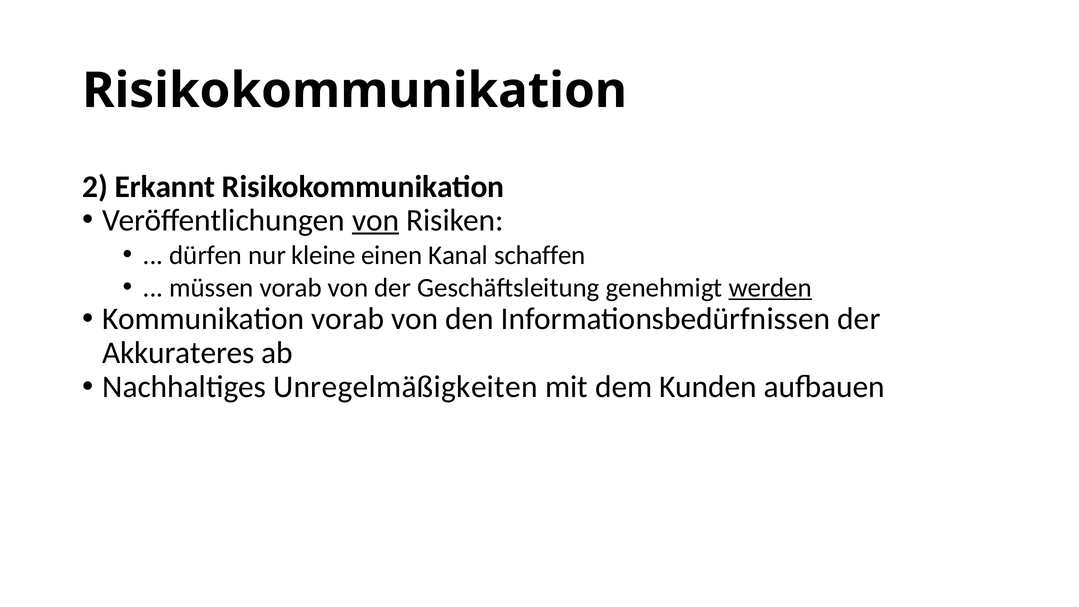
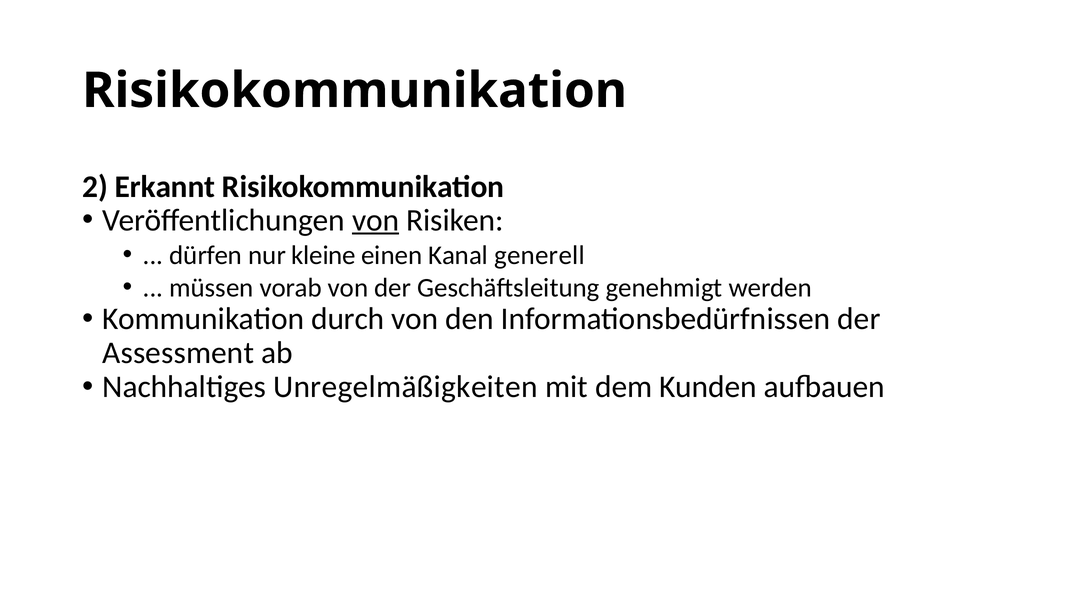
schaffen: schaffen -> generell
werden underline: present -> none
Kommunikation vorab: vorab -> durch
Akkurateres: Akkurateres -> Assessment
